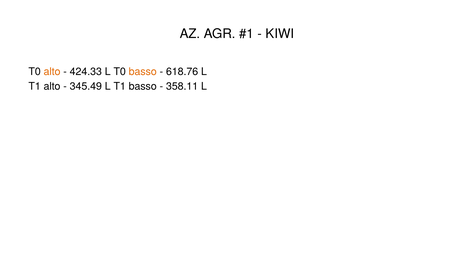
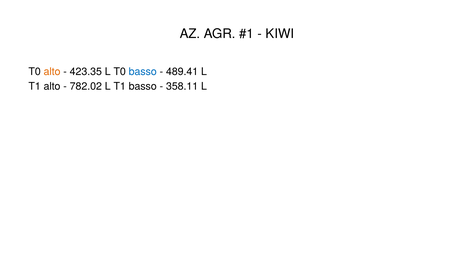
424.33: 424.33 -> 423.35
basso at (143, 72) colour: orange -> blue
618.76: 618.76 -> 489.41
345.49: 345.49 -> 782.02
